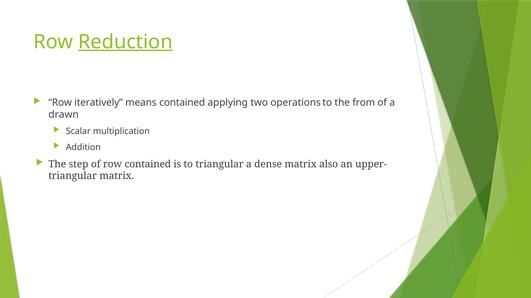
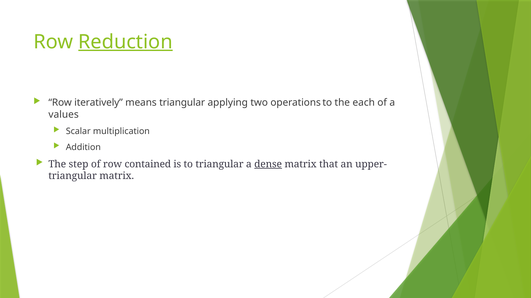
means contained: contained -> triangular
from: from -> each
drawn: drawn -> values
dense underline: none -> present
also: also -> that
